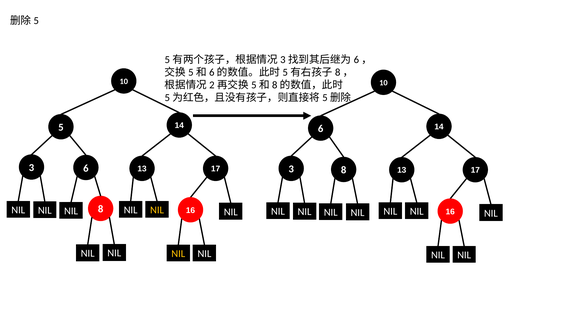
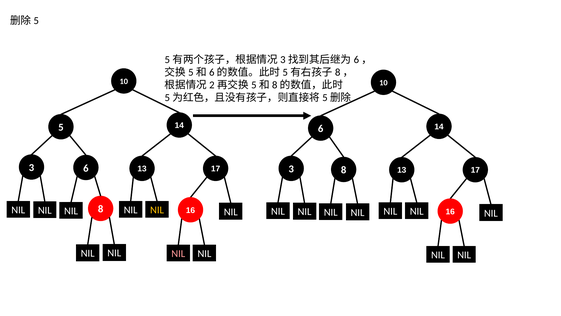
NIL at (178, 253) colour: yellow -> pink
